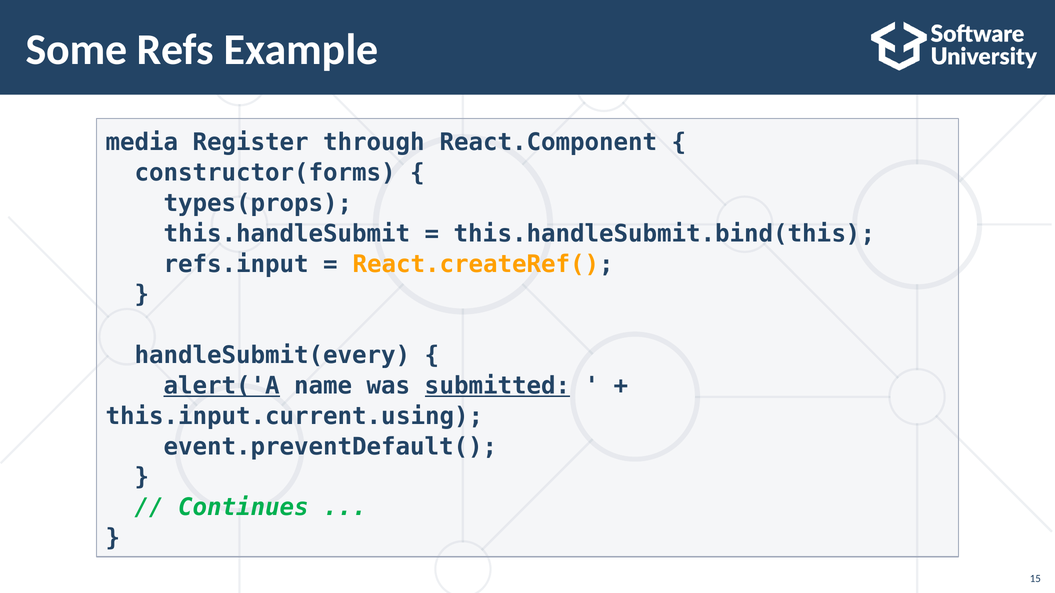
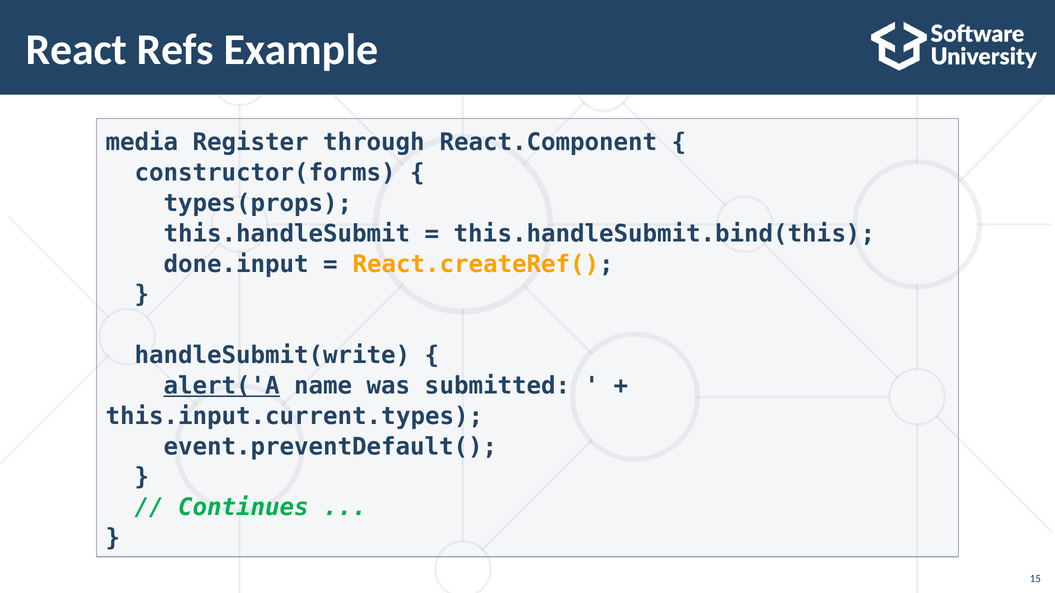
Some: Some -> React
refs.input: refs.input -> done.input
handleSubmit(every: handleSubmit(every -> handleSubmit(write
submitted underline: present -> none
this.input.current.using: this.input.current.using -> this.input.current.types
